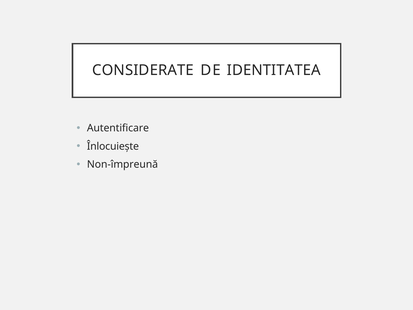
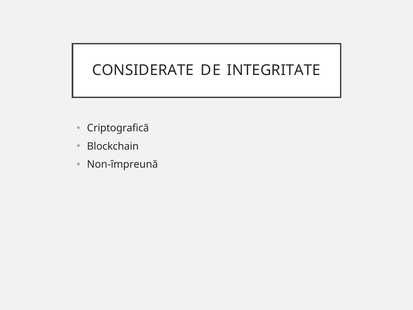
IDENTITATEA: IDENTITATEA -> INTEGRITATE
Autentificare: Autentificare -> Criptografică
Înlocuiește: Înlocuiește -> Blockchain
